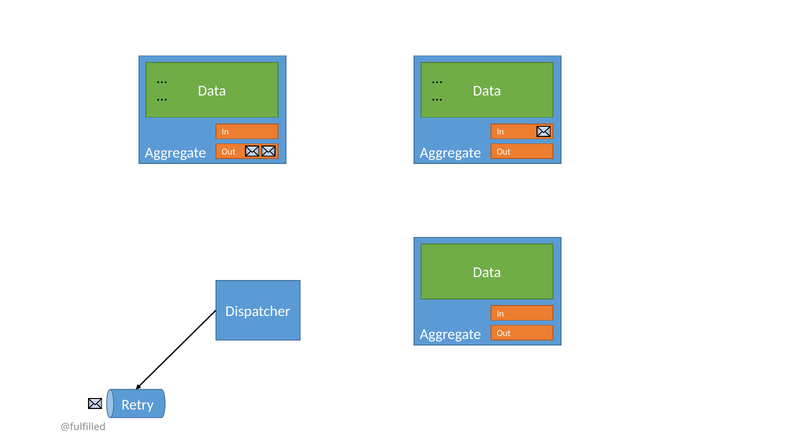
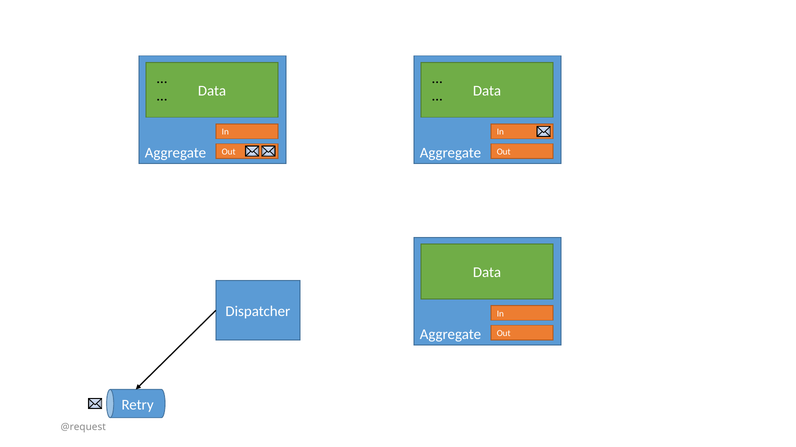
@fulfilled: @fulfilled -> @request
